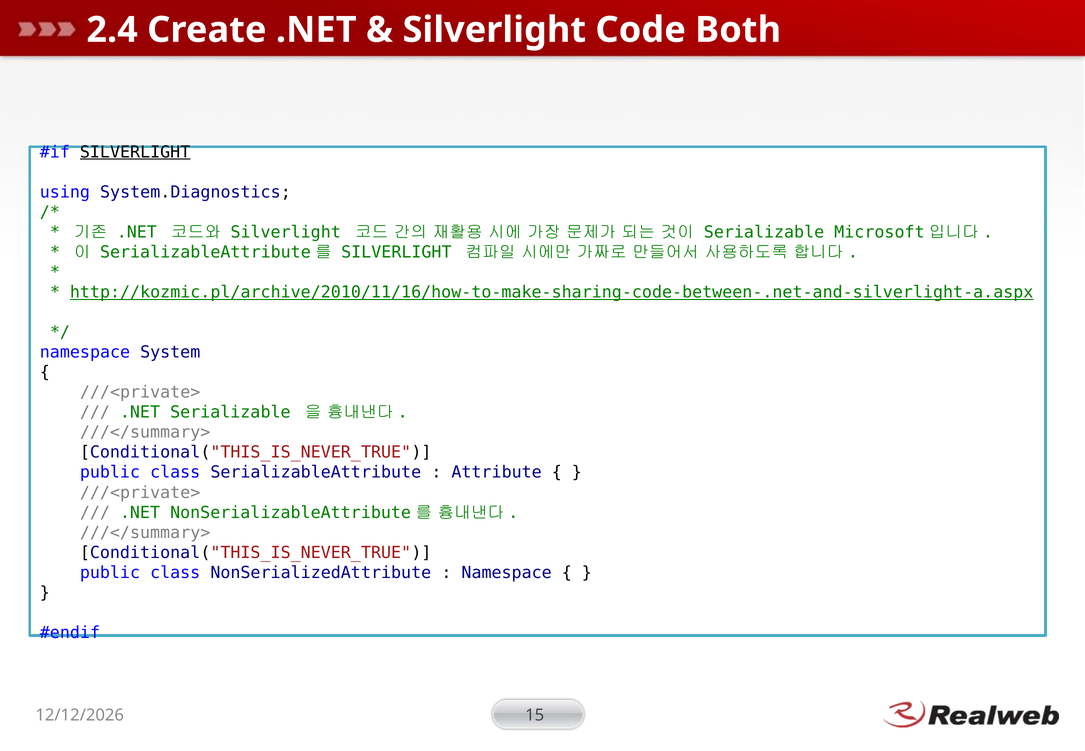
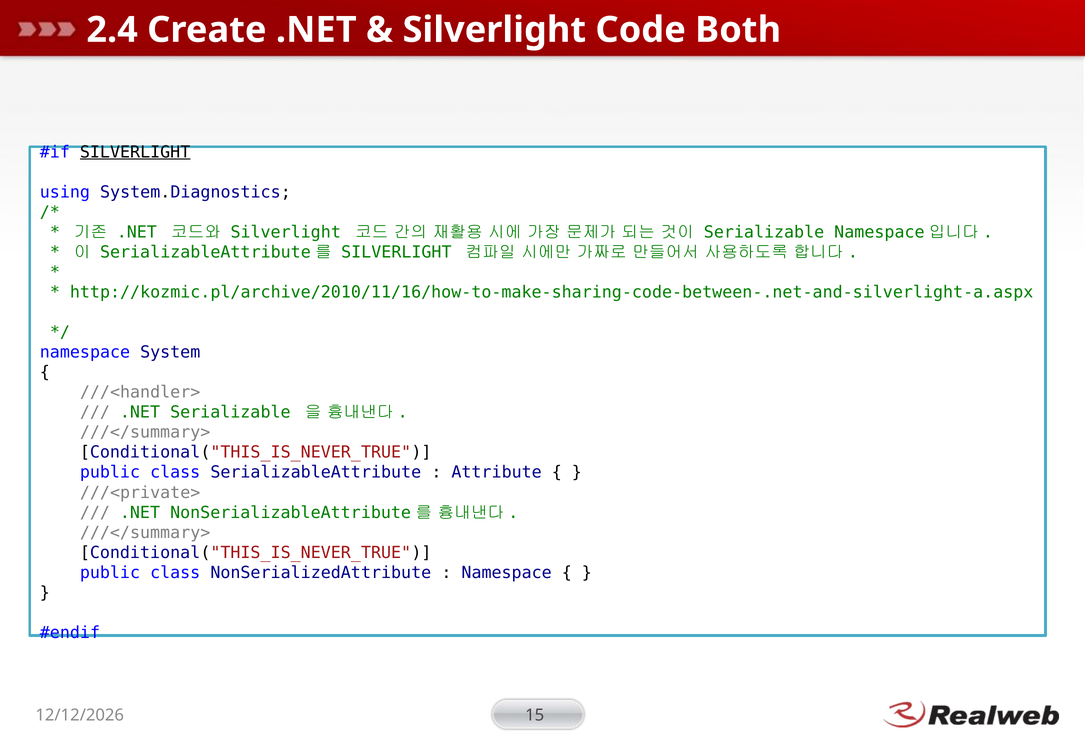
Serializable Microsoft: Microsoft -> Namespace
http://kozmic.pl/archive/2010/11/16/how-to-make-sharing-code-between-.net-and-silverlight-a.aspx underline: present -> none
///<private> at (140, 392): ///<private> -> ///<handler>
